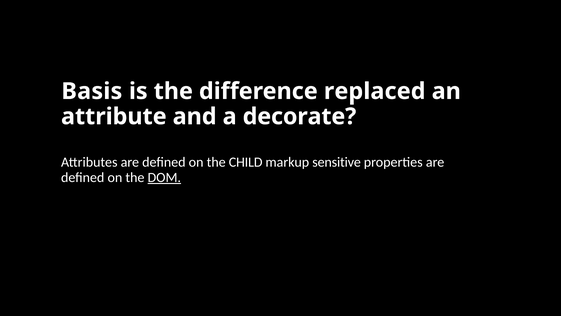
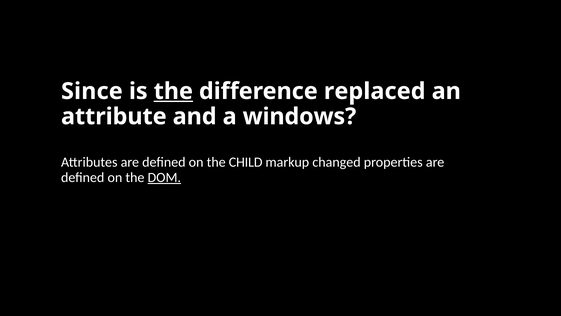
Basis: Basis -> Since
the at (173, 91) underline: none -> present
decorate: decorate -> windows
sensitive: sensitive -> changed
